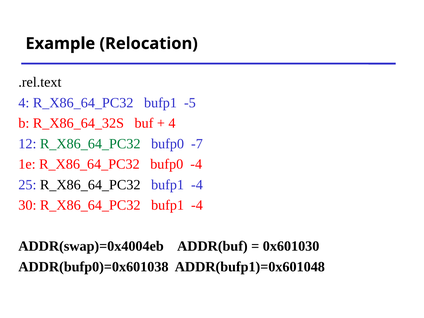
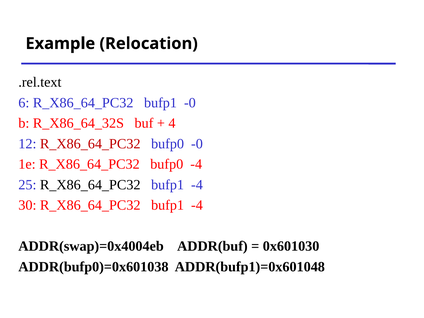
4 at (24, 103): 4 -> 6
bufp1 -5: -5 -> -0
R_X86_64_PC32 at (90, 144) colour: green -> red
bufp0 -7: -7 -> -0
